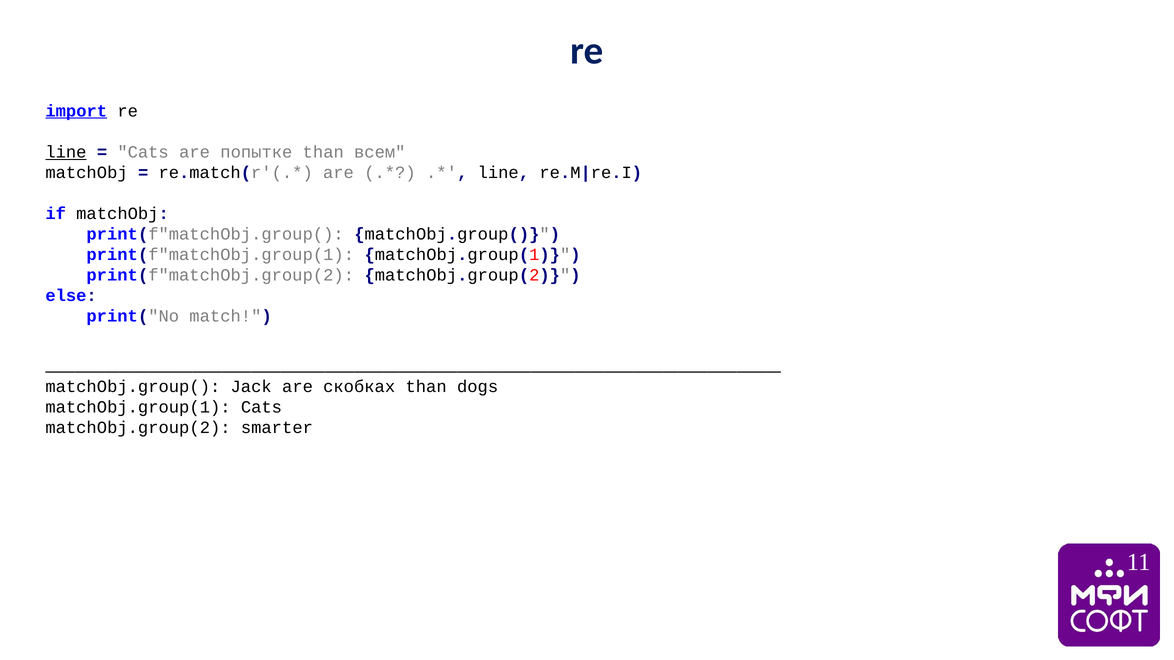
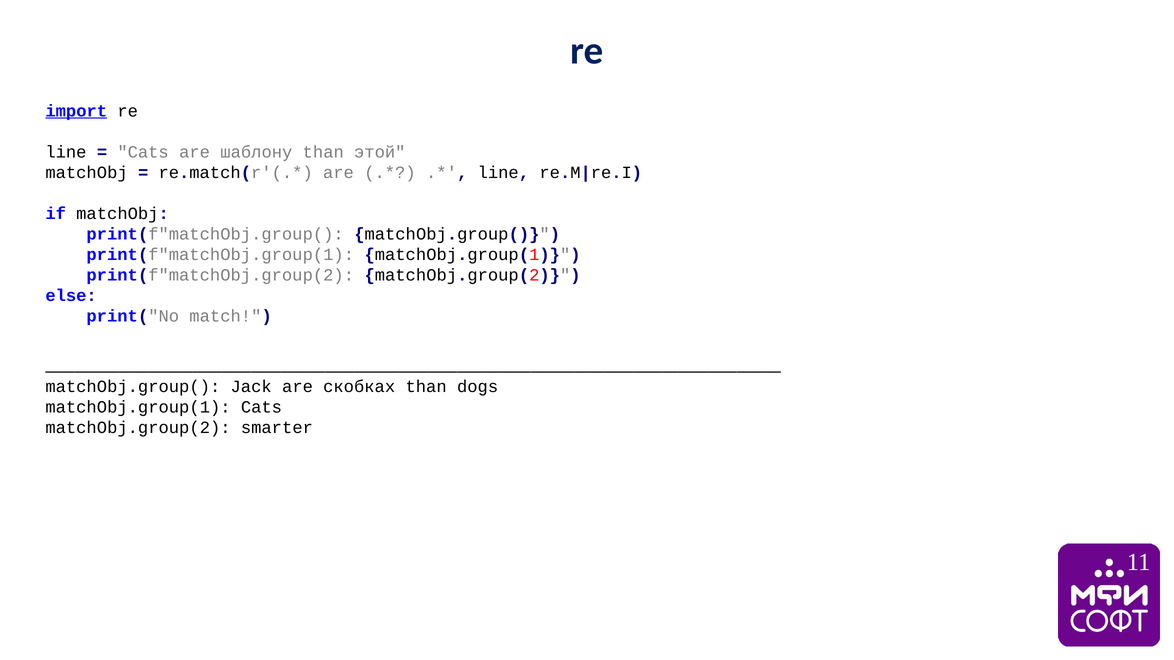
line at (66, 152) underline: present -> none
попытке: попытке -> шаблону
всем: всем -> этой
